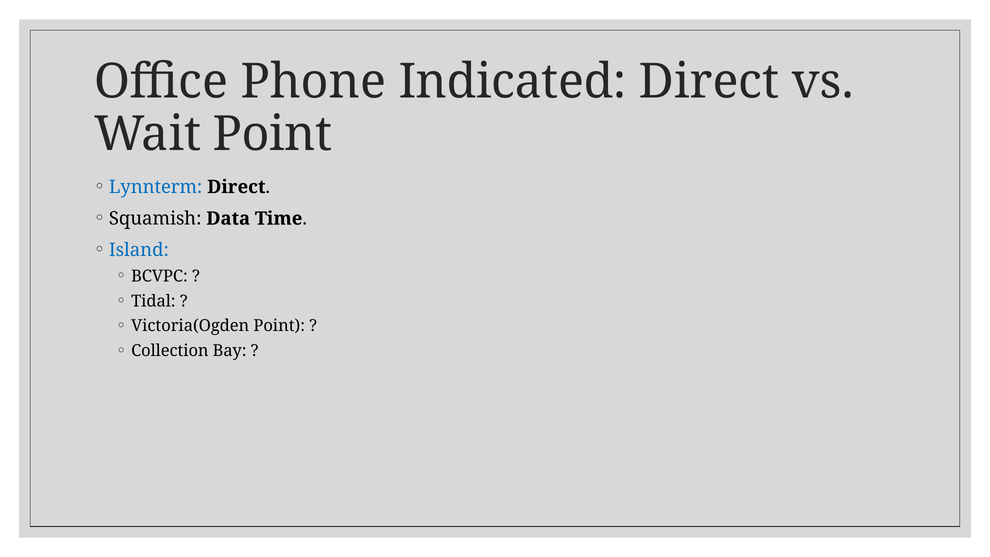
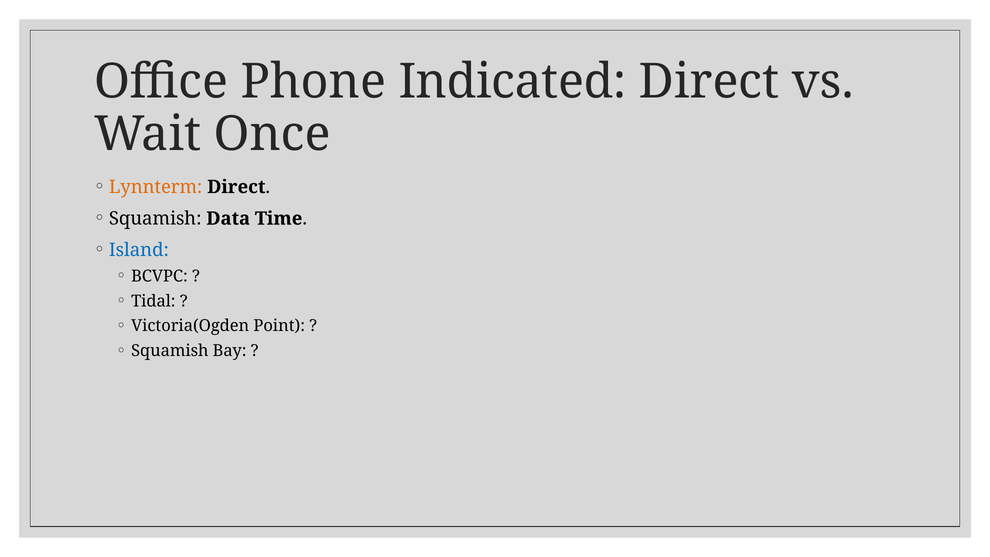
Wait Point: Point -> Once
Lynnterm colour: blue -> orange
Collection at (170, 351): Collection -> Squamish
